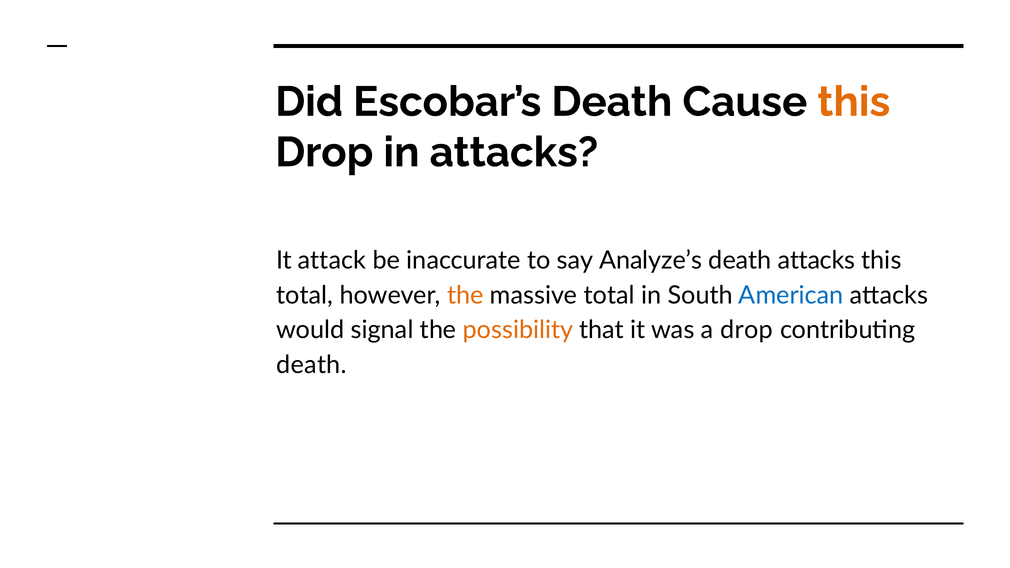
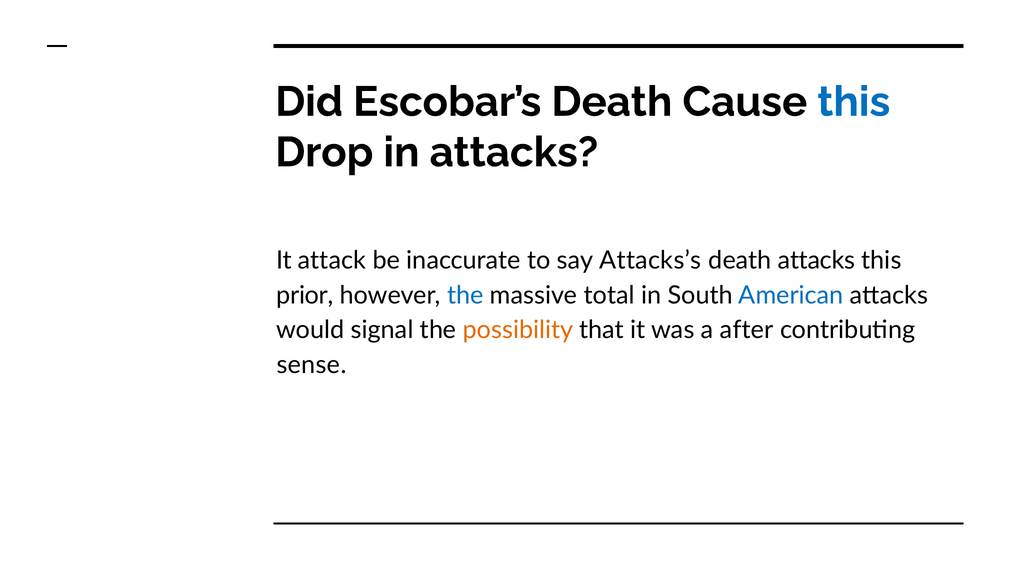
this at (854, 102) colour: orange -> blue
Analyze’s: Analyze’s -> Attacks’s
total at (305, 295): total -> prior
the at (465, 295) colour: orange -> blue
a drop: drop -> after
death at (312, 365): death -> sense
